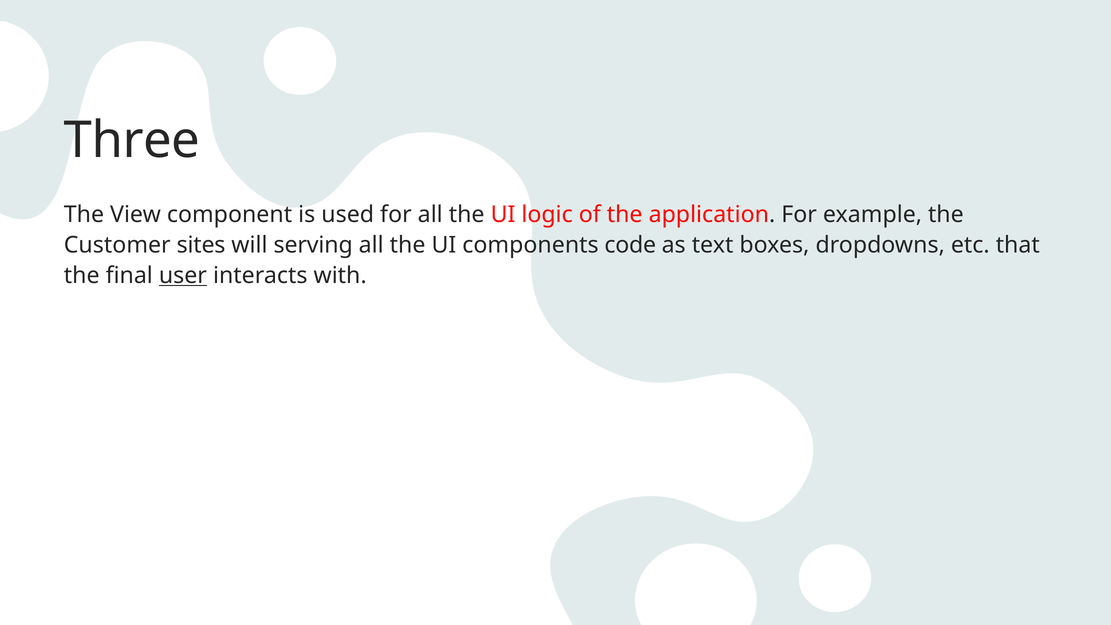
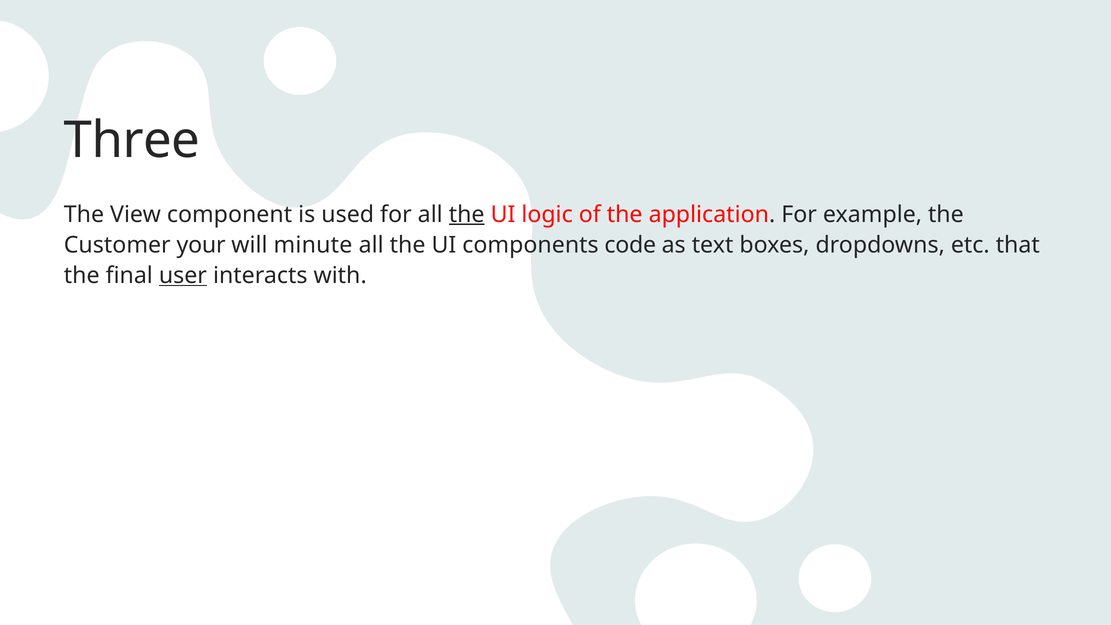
the at (467, 214) underline: none -> present
sites: sites -> your
serving: serving -> minute
